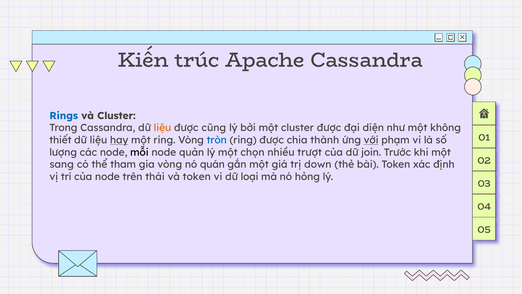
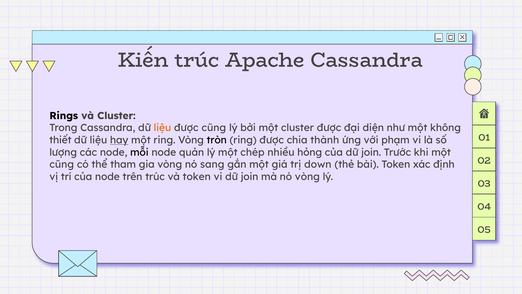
Rings colour: blue -> black
tròn colour: blue -> black
với underline: present -> none
chọn: chọn -> chép
trượt: trượt -> hỏng
sang at (62, 164): sang -> cũng
quán: quán -> sang
trên thái: thái -> trúc
vi dữ loại: loại -> join
nó hỏng: hỏng -> vòng
